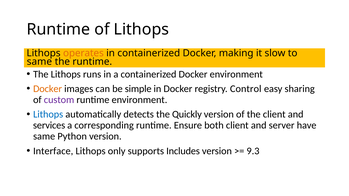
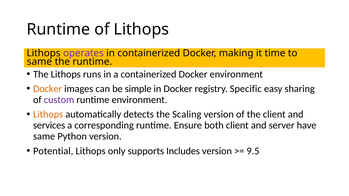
operates colour: orange -> purple
slow: slow -> time
Control: Control -> Specific
Lithops at (48, 115) colour: blue -> orange
Quickly: Quickly -> Scaling
Interface: Interface -> Potential
9.3: 9.3 -> 9.5
